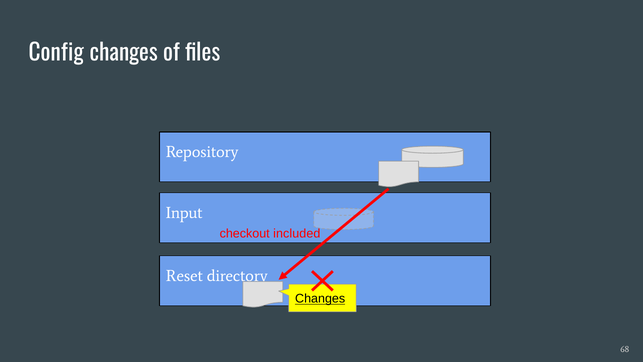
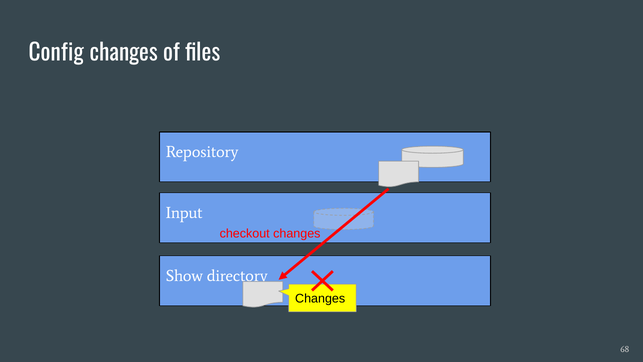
checkout included: included -> changes
Reset: Reset -> Show
Changes at (320, 299) underline: present -> none
